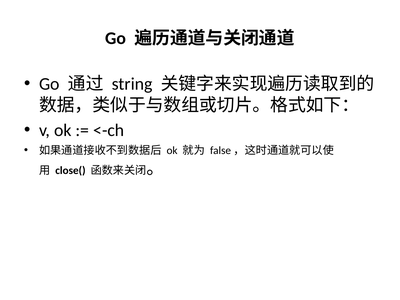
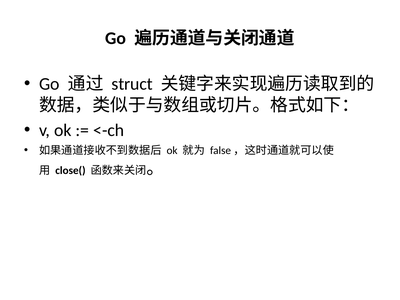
string: string -> struct
